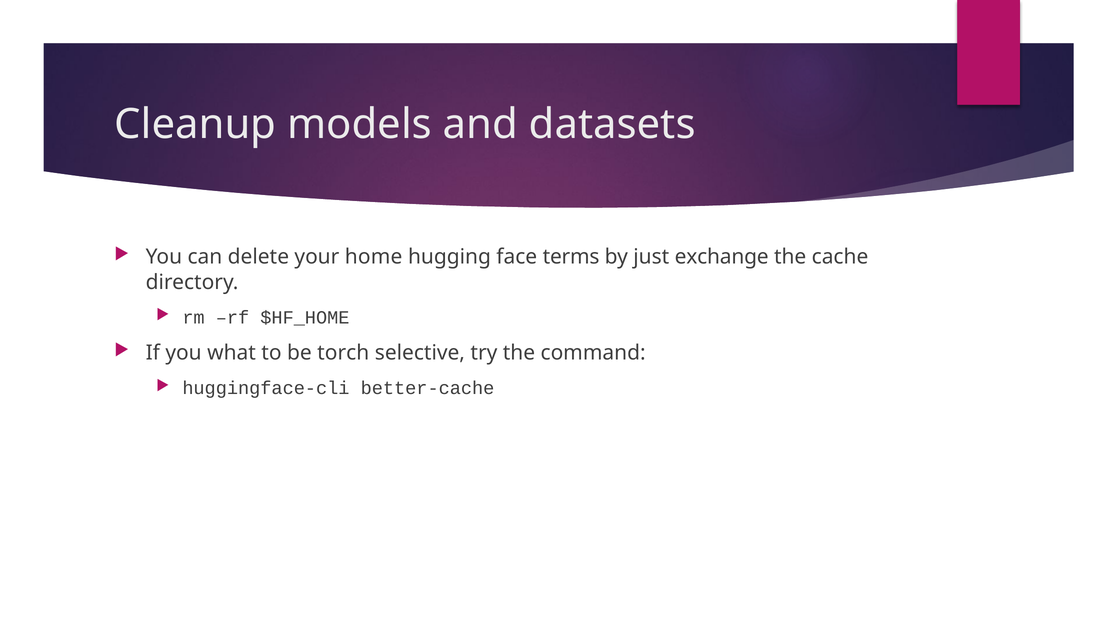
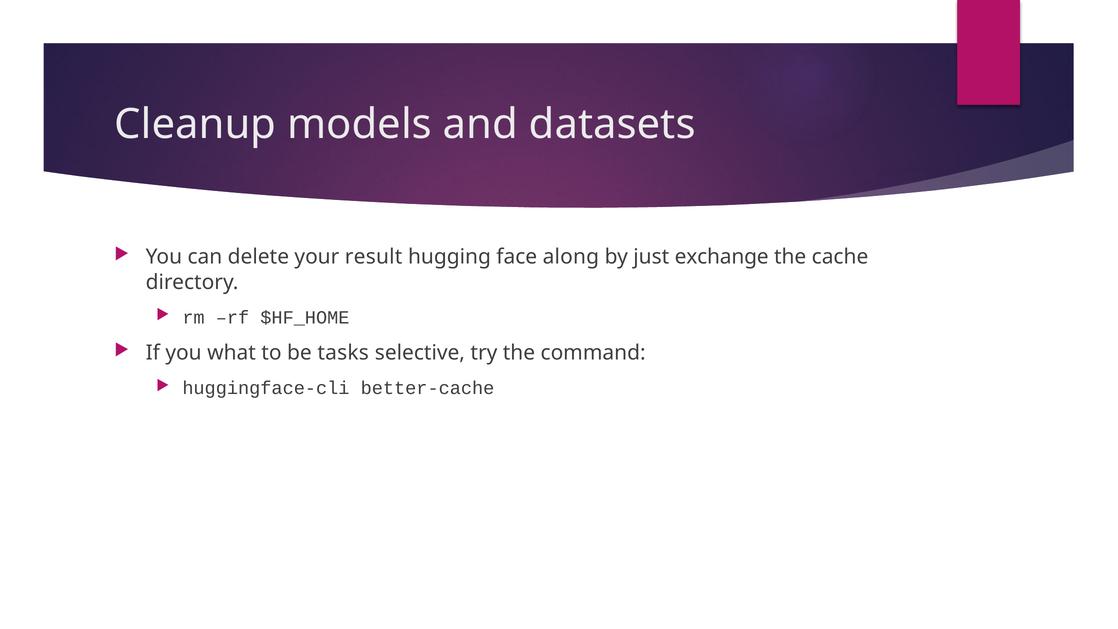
home: home -> result
terms: terms -> along
torch: torch -> tasks
